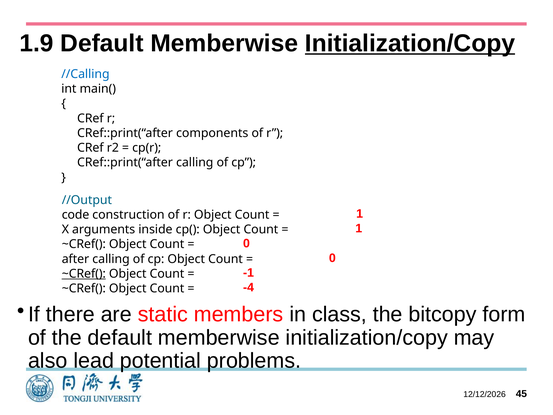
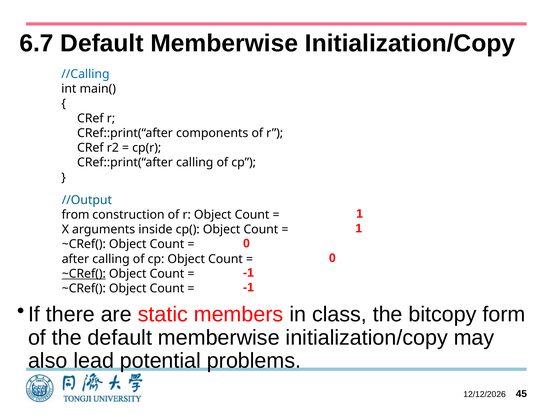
1.9: 1.9 -> 6.7
Initialization/Copy at (410, 43) underline: present -> none
code: code -> from
-4 at (249, 287): -4 -> -1
